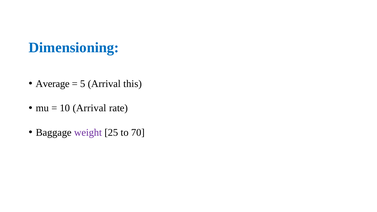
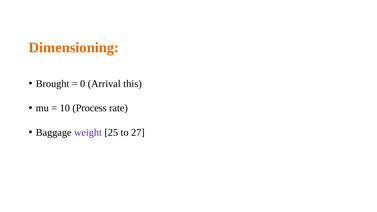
Dimensioning colour: blue -> orange
Average: Average -> Brought
5: 5 -> 0
10 Arrival: Arrival -> Process
70: 70 -> 27
